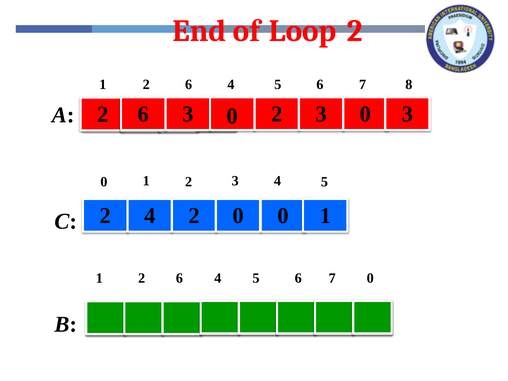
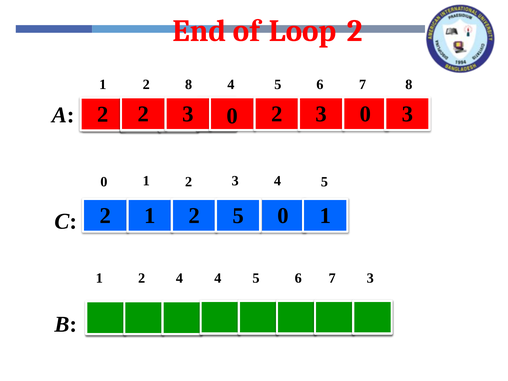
6 at (189, 85): 6 -> 8
6 at (143, 114): 6 -> 2
4 at (150, 216): 4 -> 1
0 at (238, 216): 0 -> 5
6 at (179, 278): 6 -> 4
7 0: 0 -> 3
